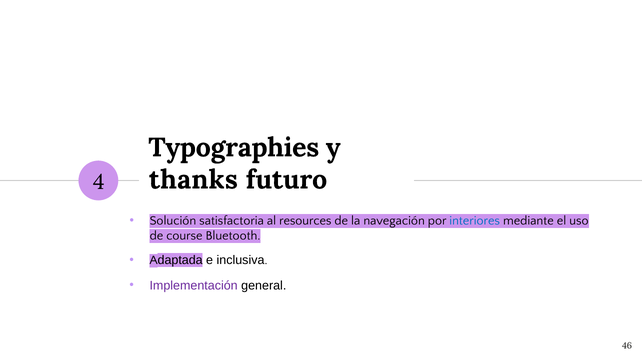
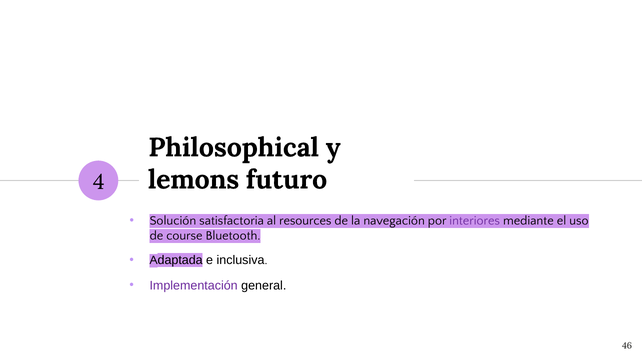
Typographies: Typographies -> Philosophical
thanks: thanks -> lemons
interiores colour: blue -> purple
